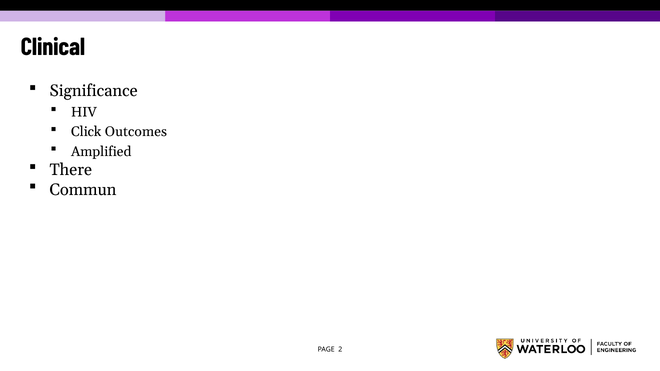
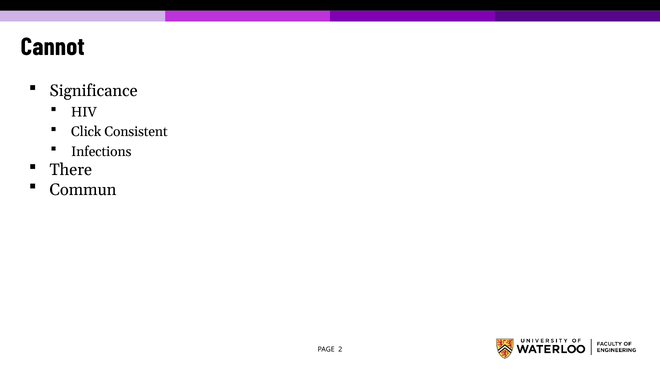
Clinical: Clinical -> Cannot
Outcomes: Outcomes -> Consistent
Amplified: Amplified -> Infections
